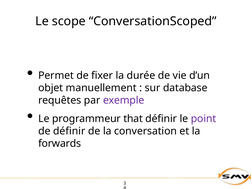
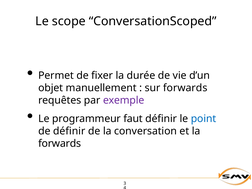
sur database: database -> forwards
that: that -> faut
point colour: purple -> blue
